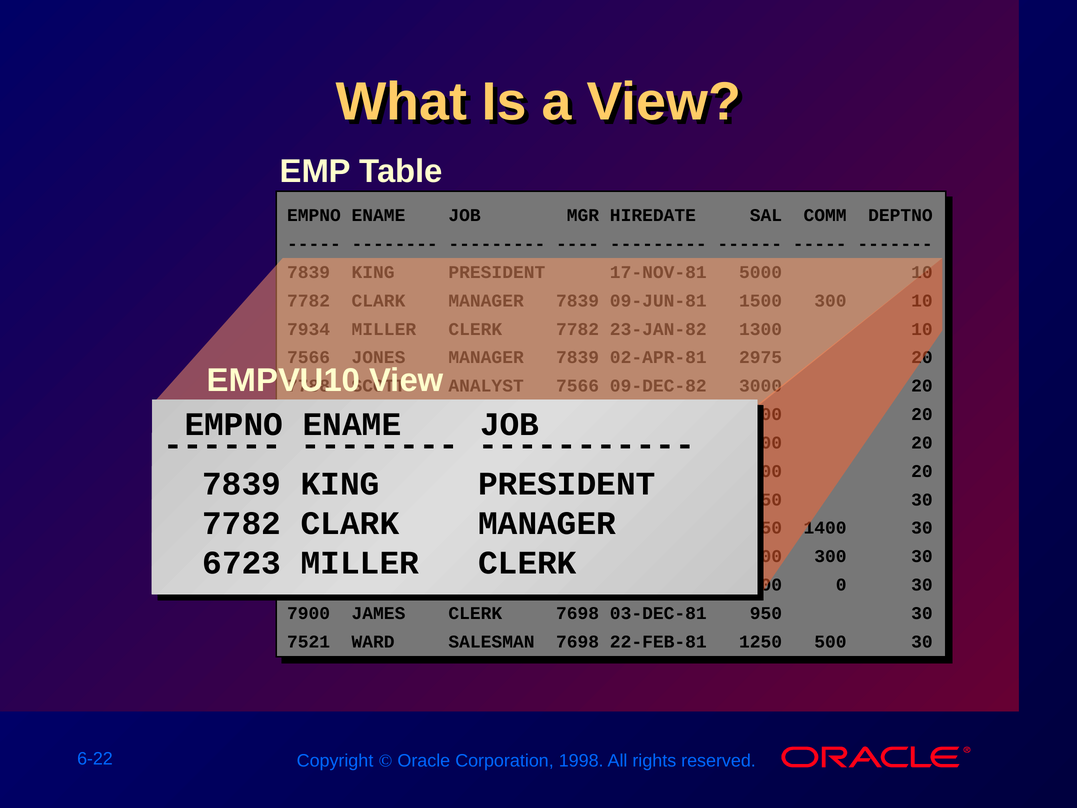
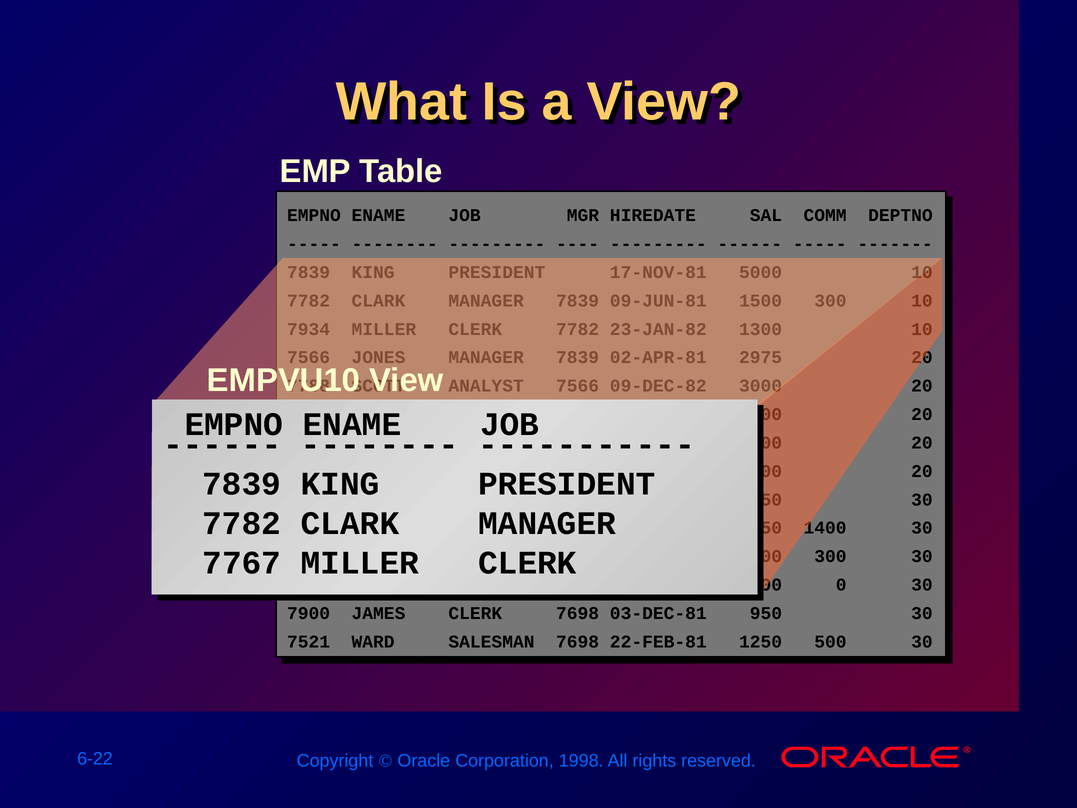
6723: 6723 -> 7767
